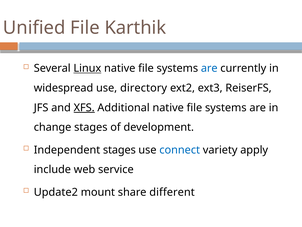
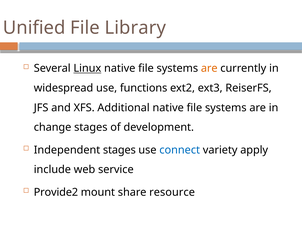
Karthik: Karthik -> Library
are at (209, 68) colour: blue -> orange
directory: directory -> functions
XFS underline: present -> none
Update2: Update2 -> Provide2
different: different -> resource
